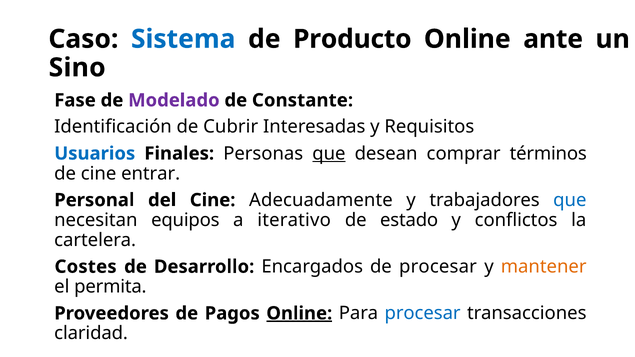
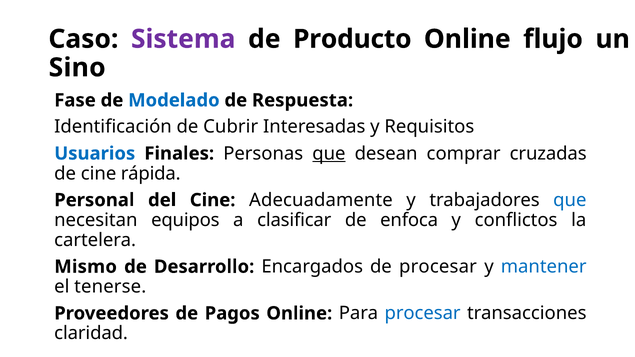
Sistema colour: blue -> purple
ante: ante -> flujo
Modelado colour: purple -> blue
Constante: Constante -> Respuesta
términos: términos -> cruzadas
entrar: entrar -> rápida
iterativo: iterativo -> clasificar
estado: estado -> enfoca
Costes: Costes -> Mismo
mantener colour: orange -> blue
permita: permita -> tenerse
Online at (299, 313) underline: present -> none
